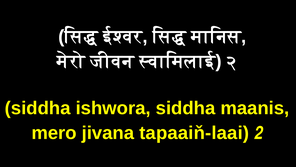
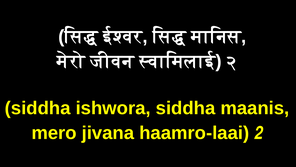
tapaaiň-laai: tapaaiň-laai -> haamro-laai
